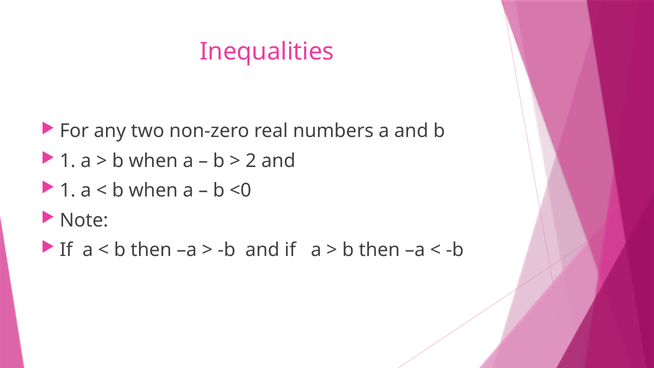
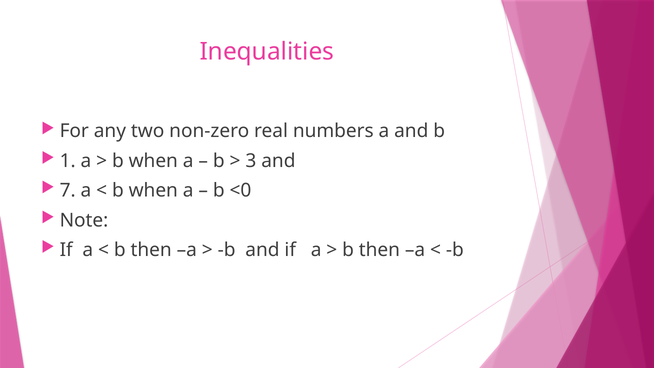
2: 2 -> 3
1 at (68, 191): 1 -> 7
